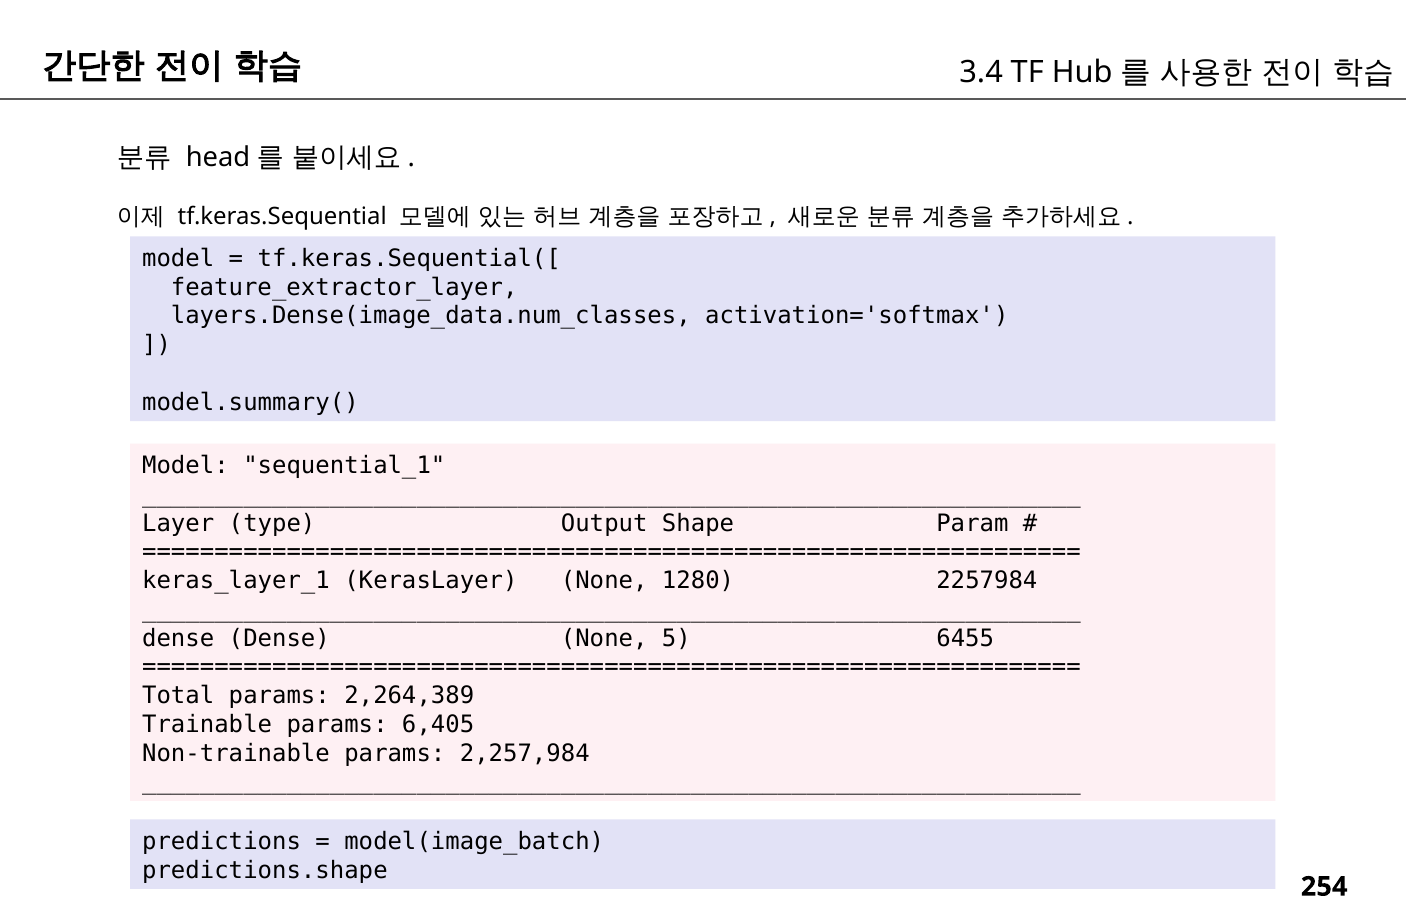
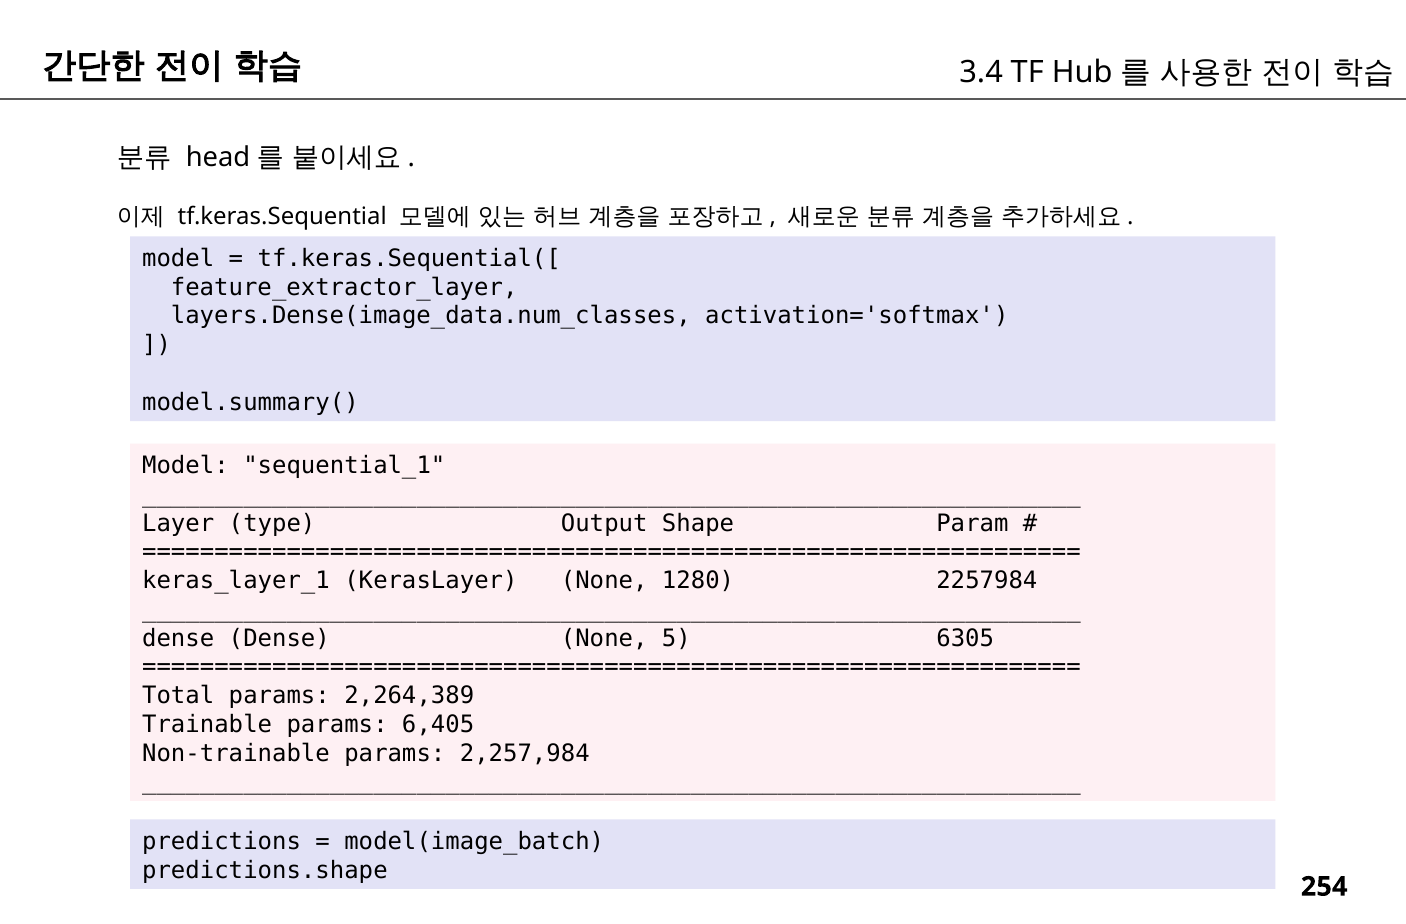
6455: 6455 -> 6305
